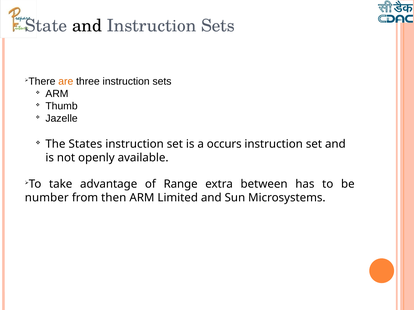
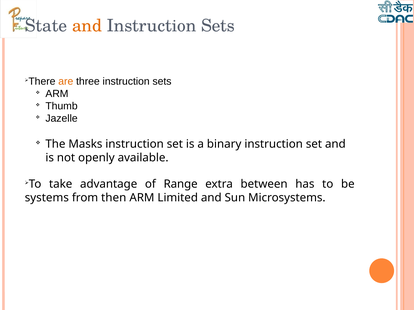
and at (87, 26) colour: black -> orange
States: States -> Masks
occurs: occurs -> binary
number: number -> systems
